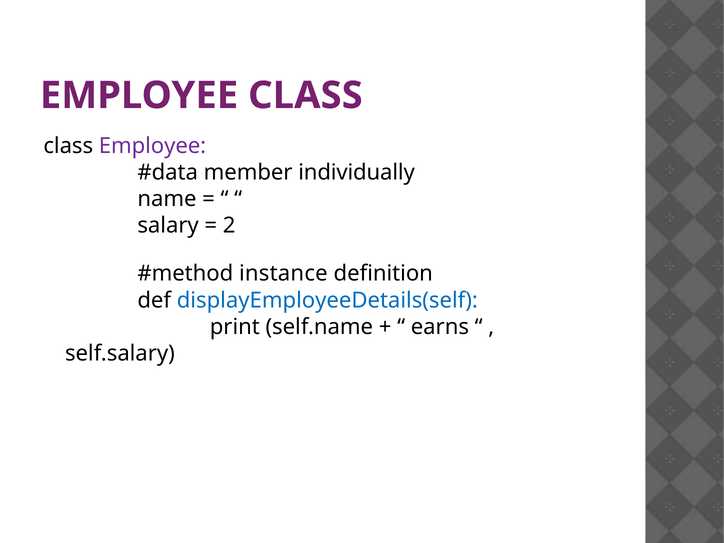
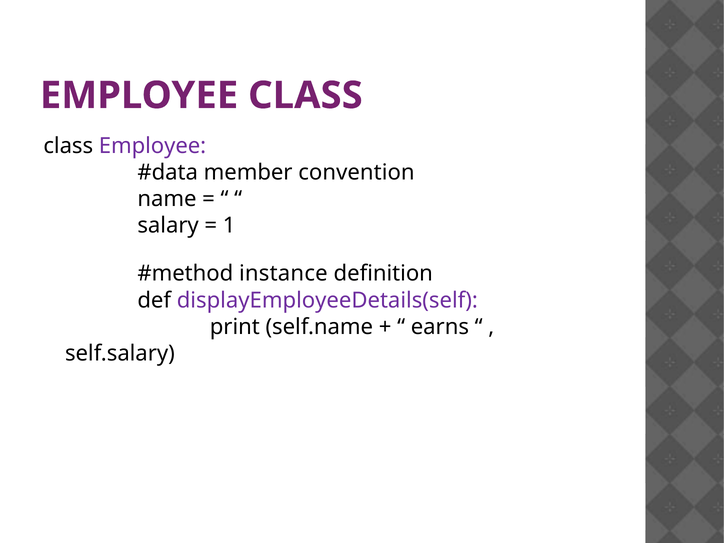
individually: individually -> convention
2: 2 -> 1
displayEmployeeDetails(self colour: blue -> purple
